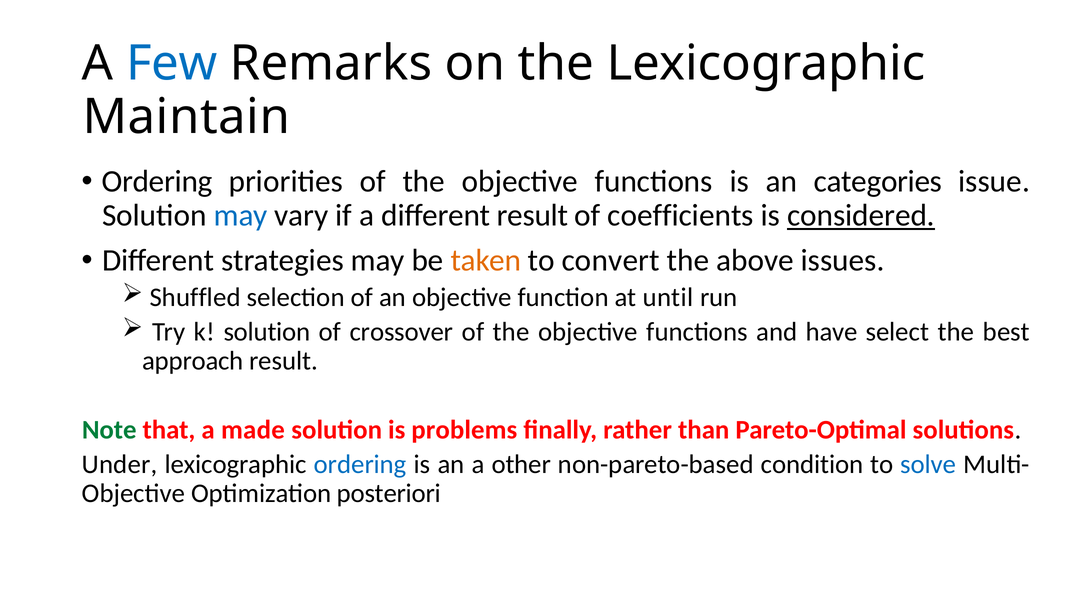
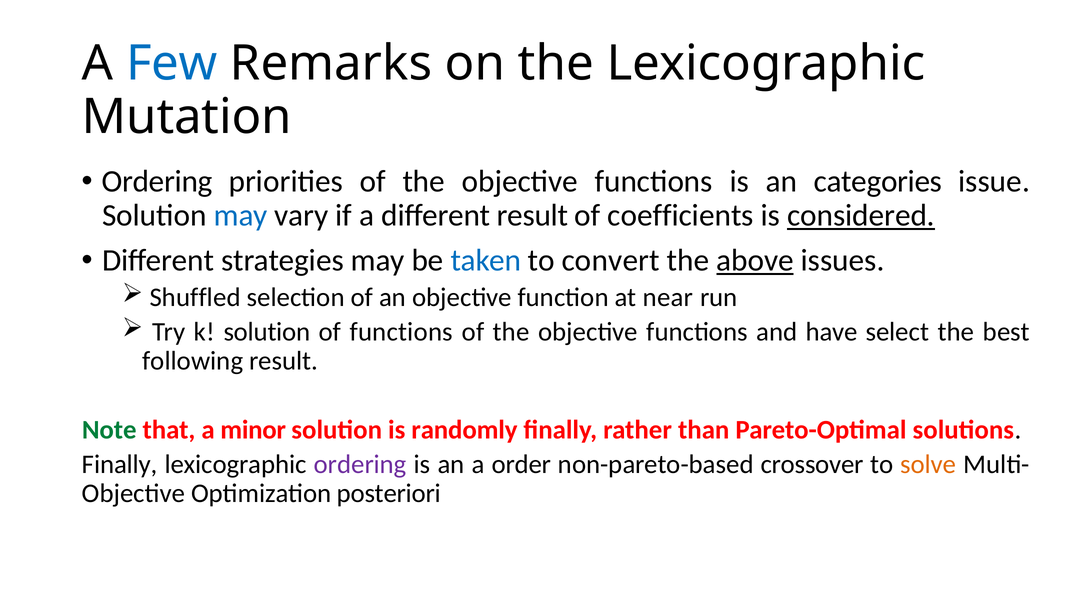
Maintain: Maintain -> Mutation
taken colour: orange -> blue
above underline: none -> present
until: until -> near
of crossover: crossover -> functions
approach: approach -> following
made: made -> minor
problems: problems -> randomly
Under at (120, 465): Under -> Finally
ordering at (360, 465) colour: blue -> purple
other: other -> order
condition: condition -> crossover
solve colour: blue -> orange
